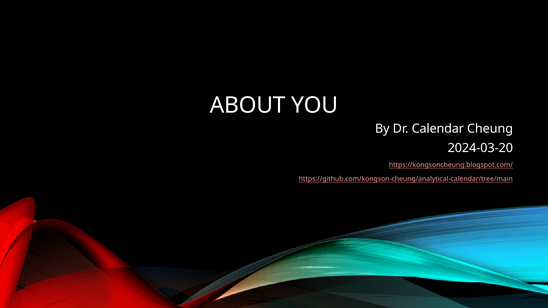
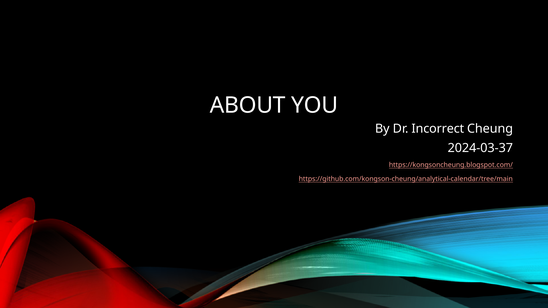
Calendar: Calendar -> Incorrect
2024-03-20: 2024-03-20 -> 2024-03-37
